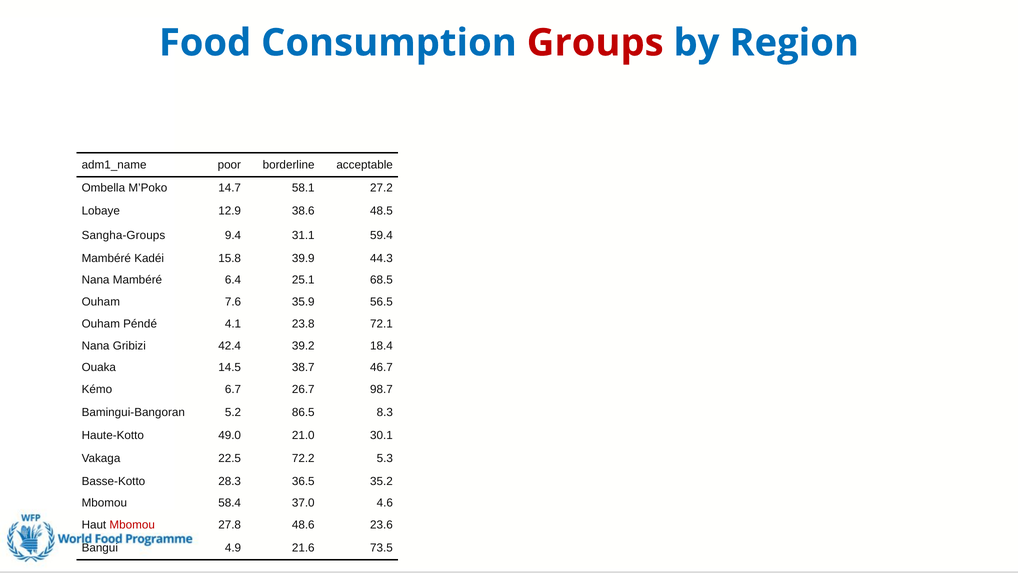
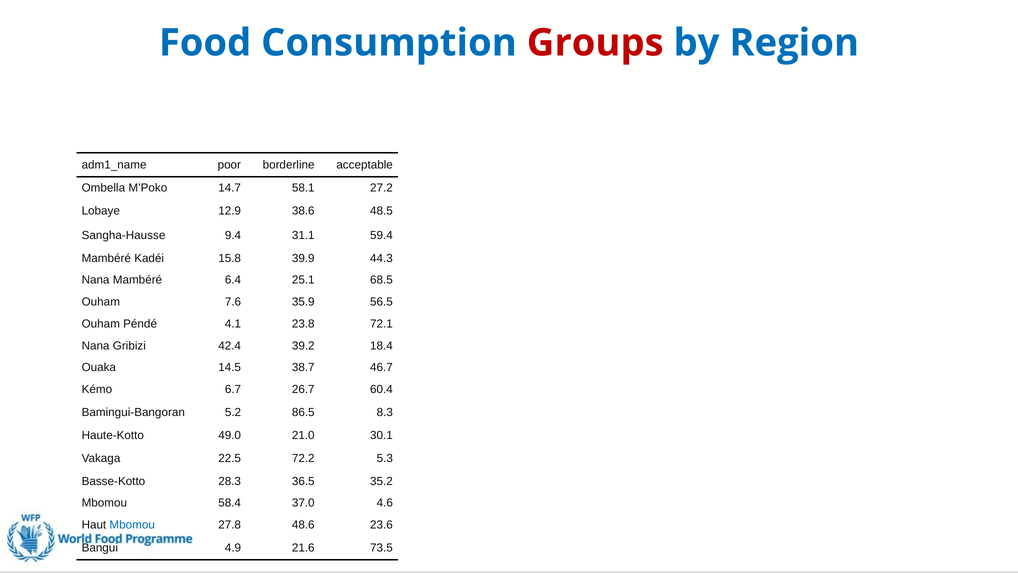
Sangha-Groups: Sangha-Groups -> Sangha-Hausse
98.7: 98.7 -> 60.4
Mbomou at (132, 525) colour: red -> blue
